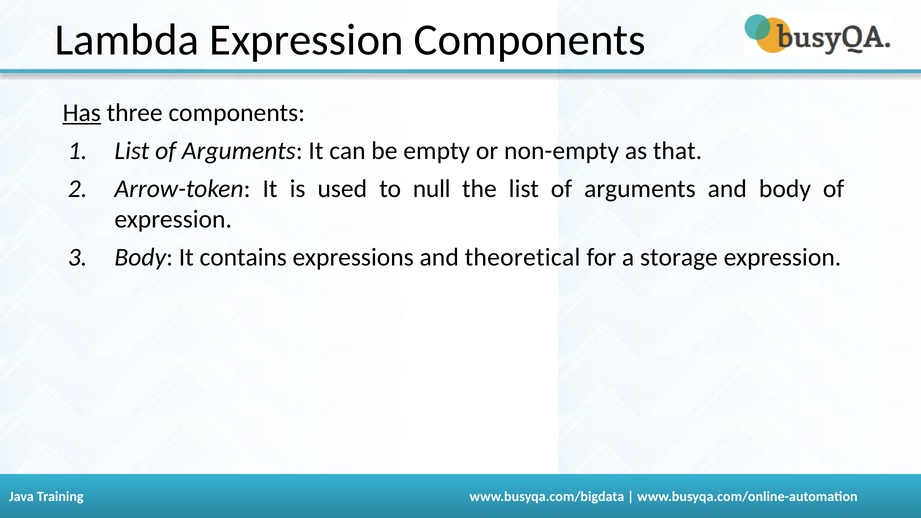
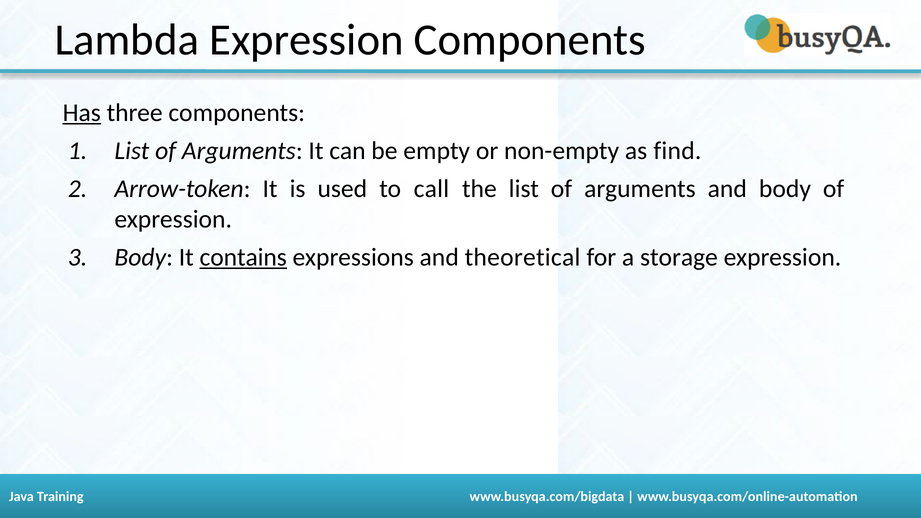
that: that -> find
null: null -> call
contains underline: none -> present
